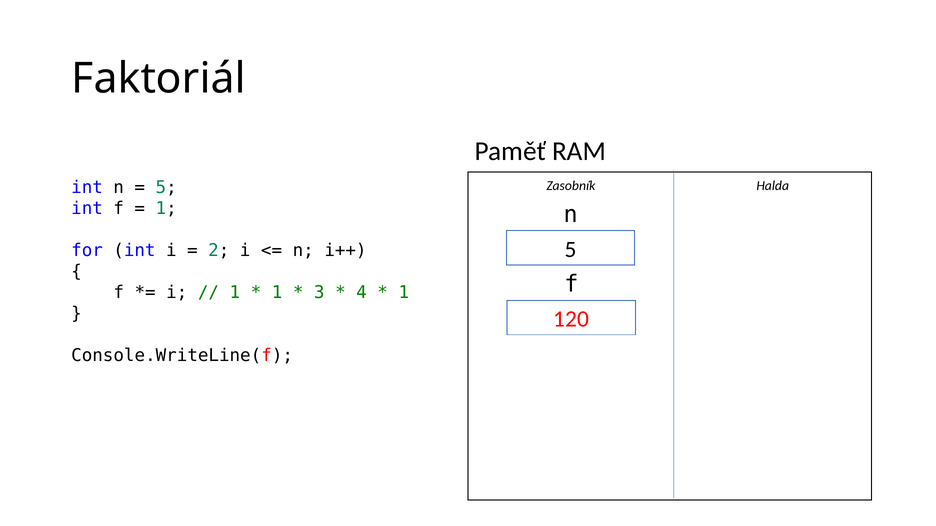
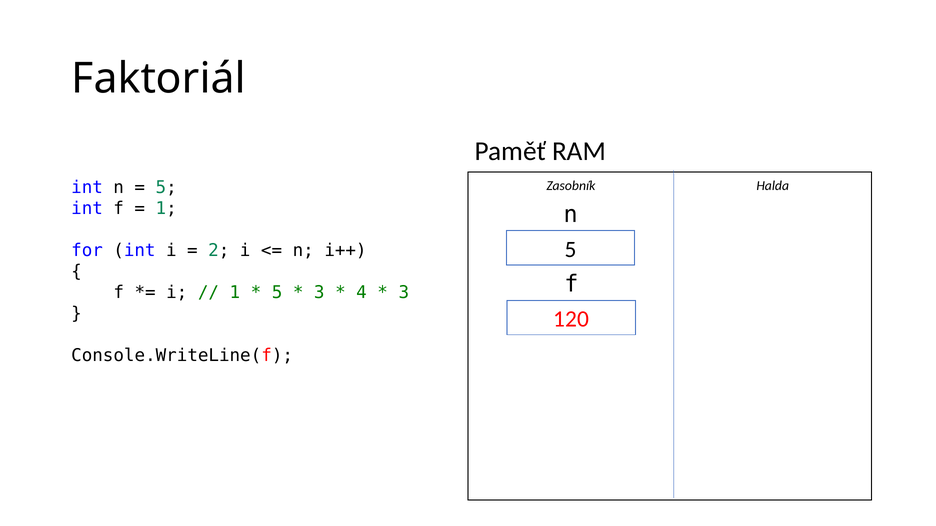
1 at (277, 293): 1 -> 5
1 at (404, 293): 1 -> 3
